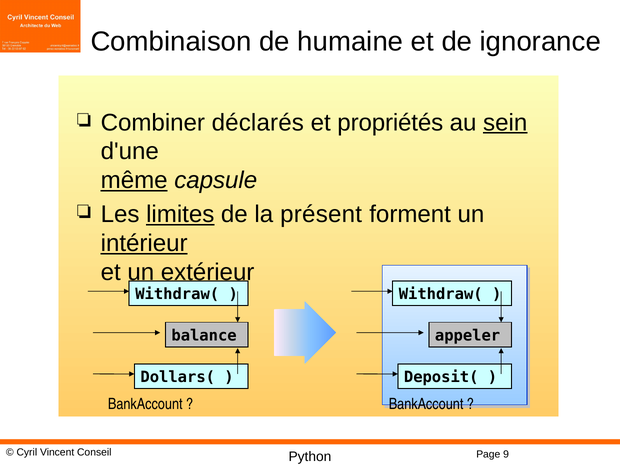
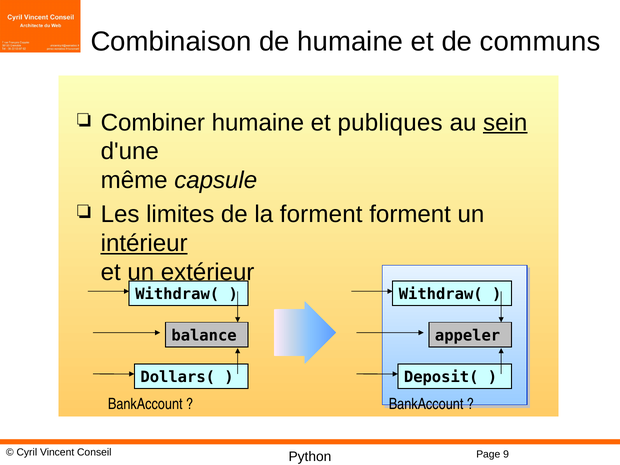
ignorance: ignorance -> communs
Combiner déclarés: déclarés -> humaine
propriétés: propriétés -> publiques
même underline: present -> none
limites underline: present -> none
la présent: présent -> forment
